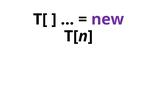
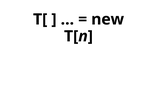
new colour: purple -> black
